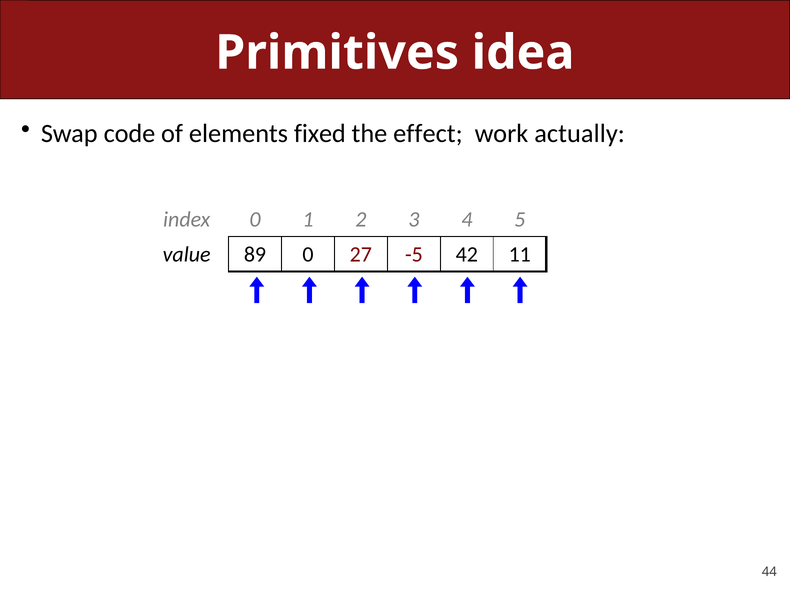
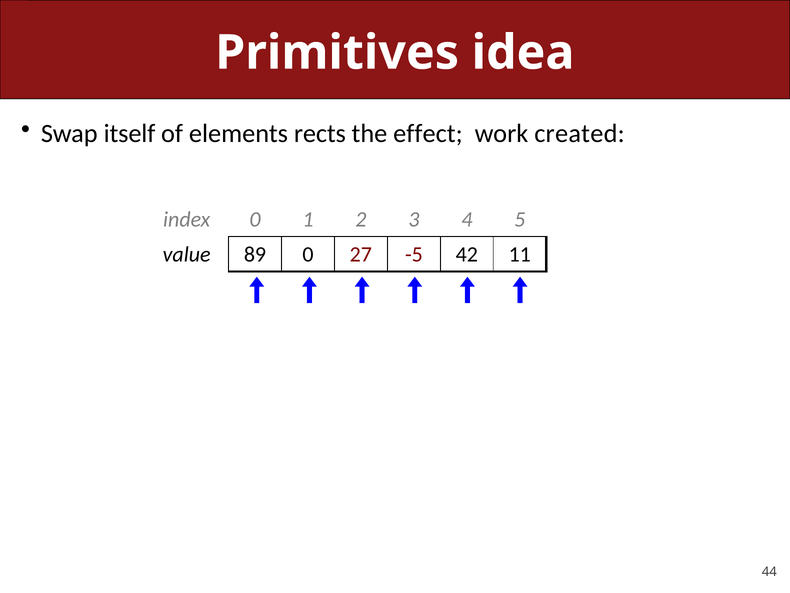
code: code -> itself
fixed: fixed -> rects
actually: actually -> created
